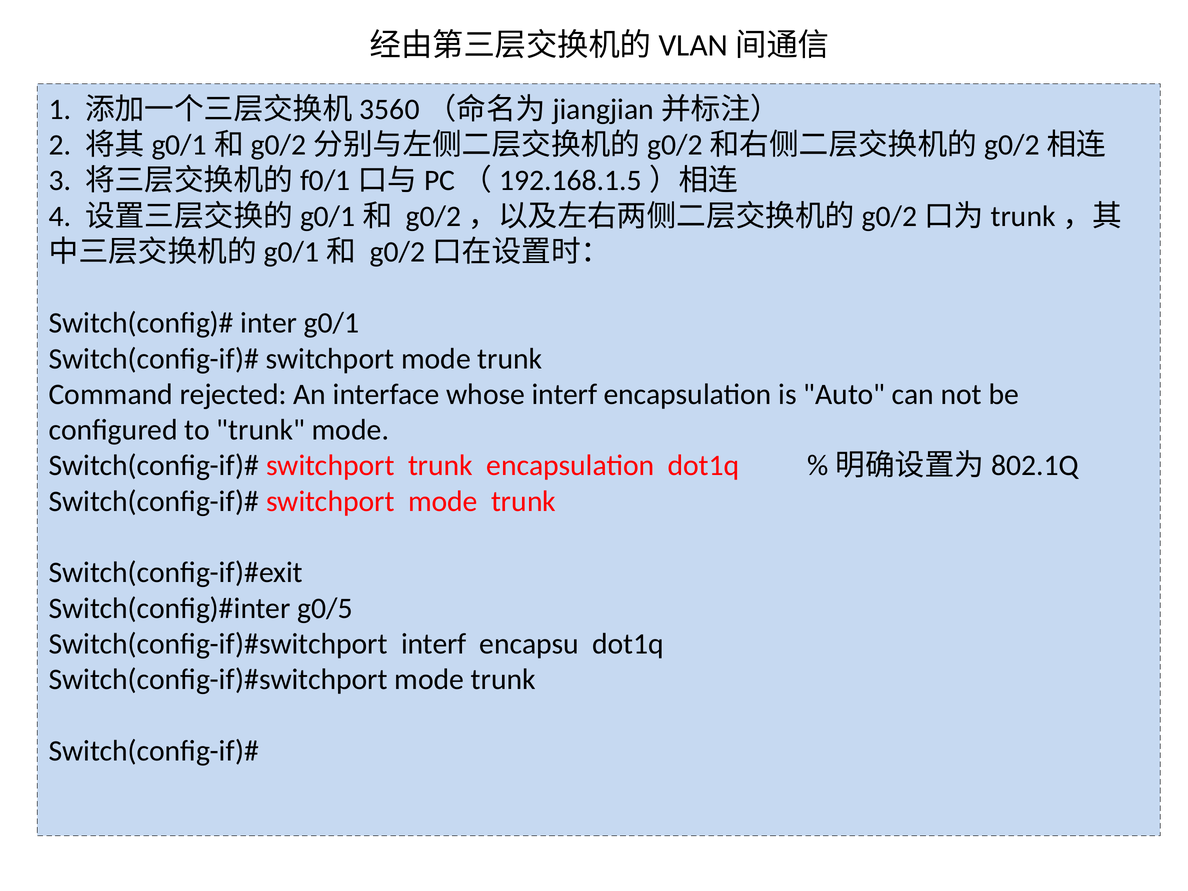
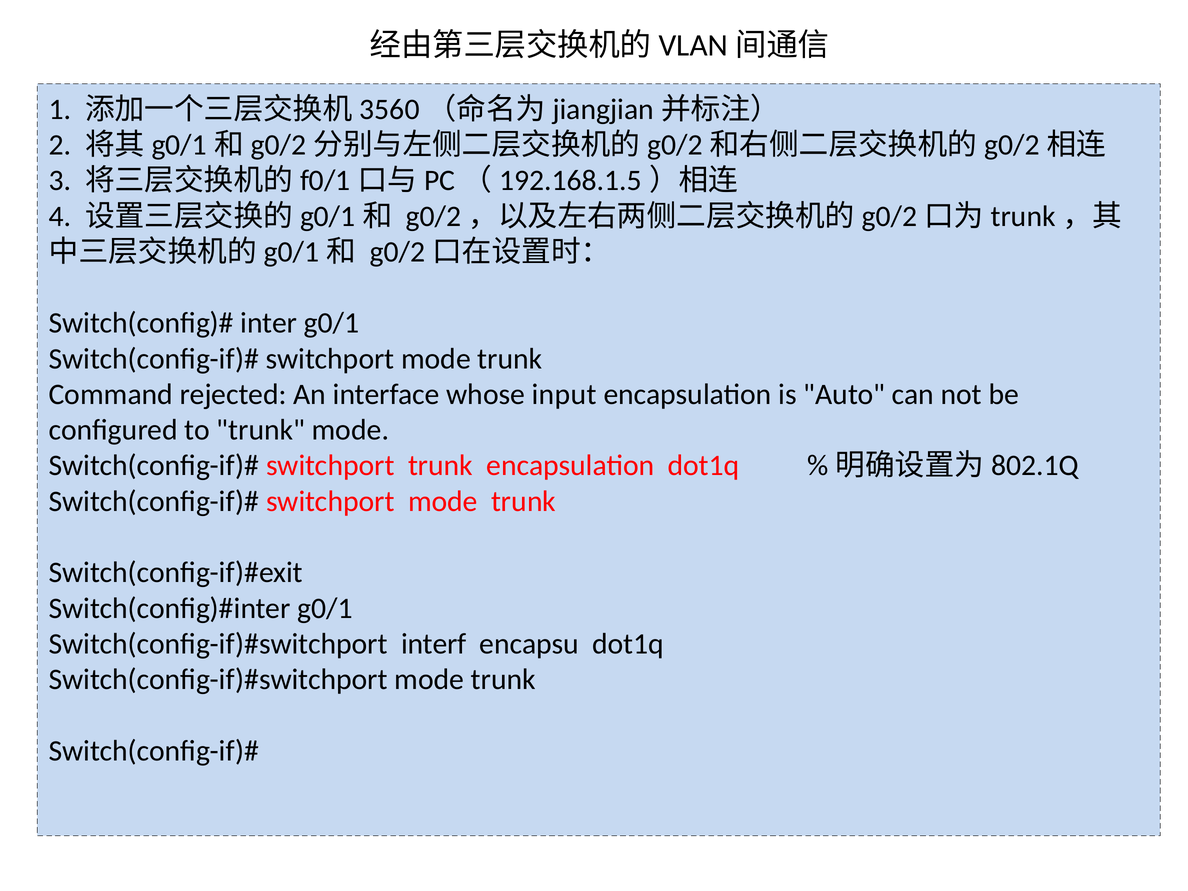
whose interf: interf -> input
g0/5 at (325, 608): g0/5 -> g0/1
